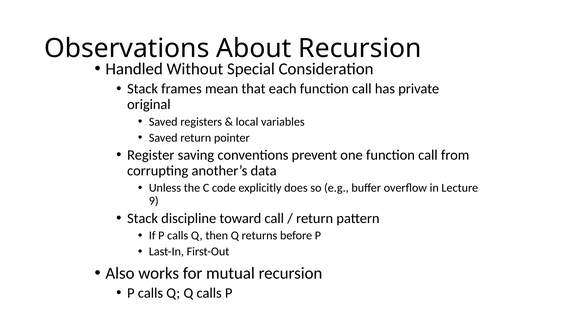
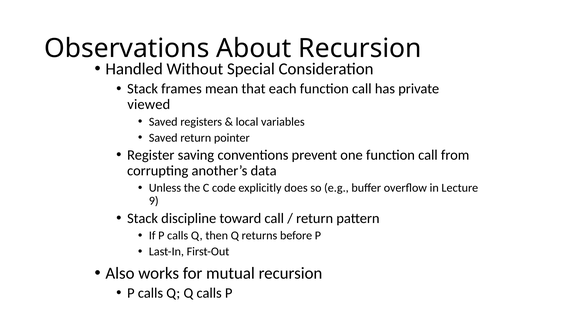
original: original -> viewed
